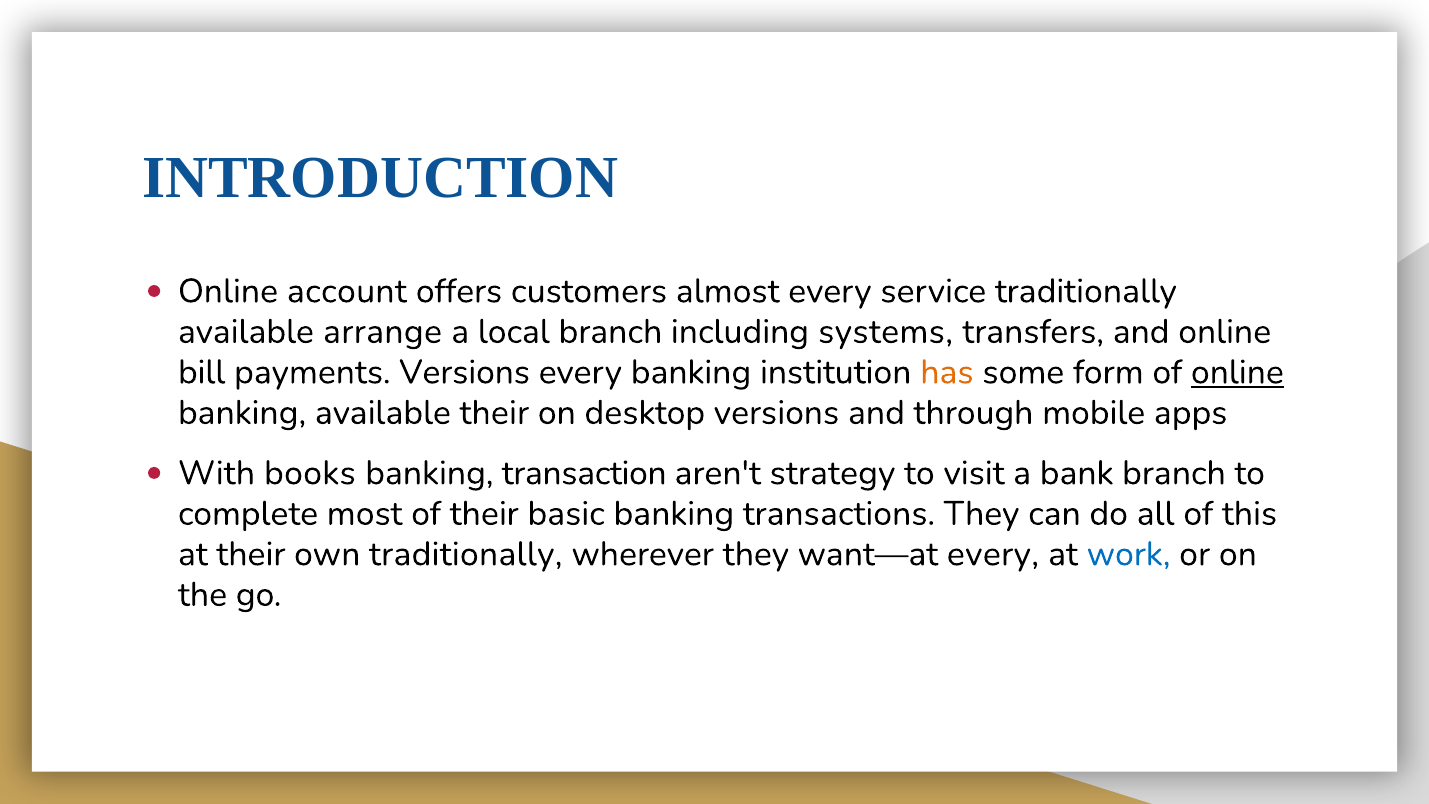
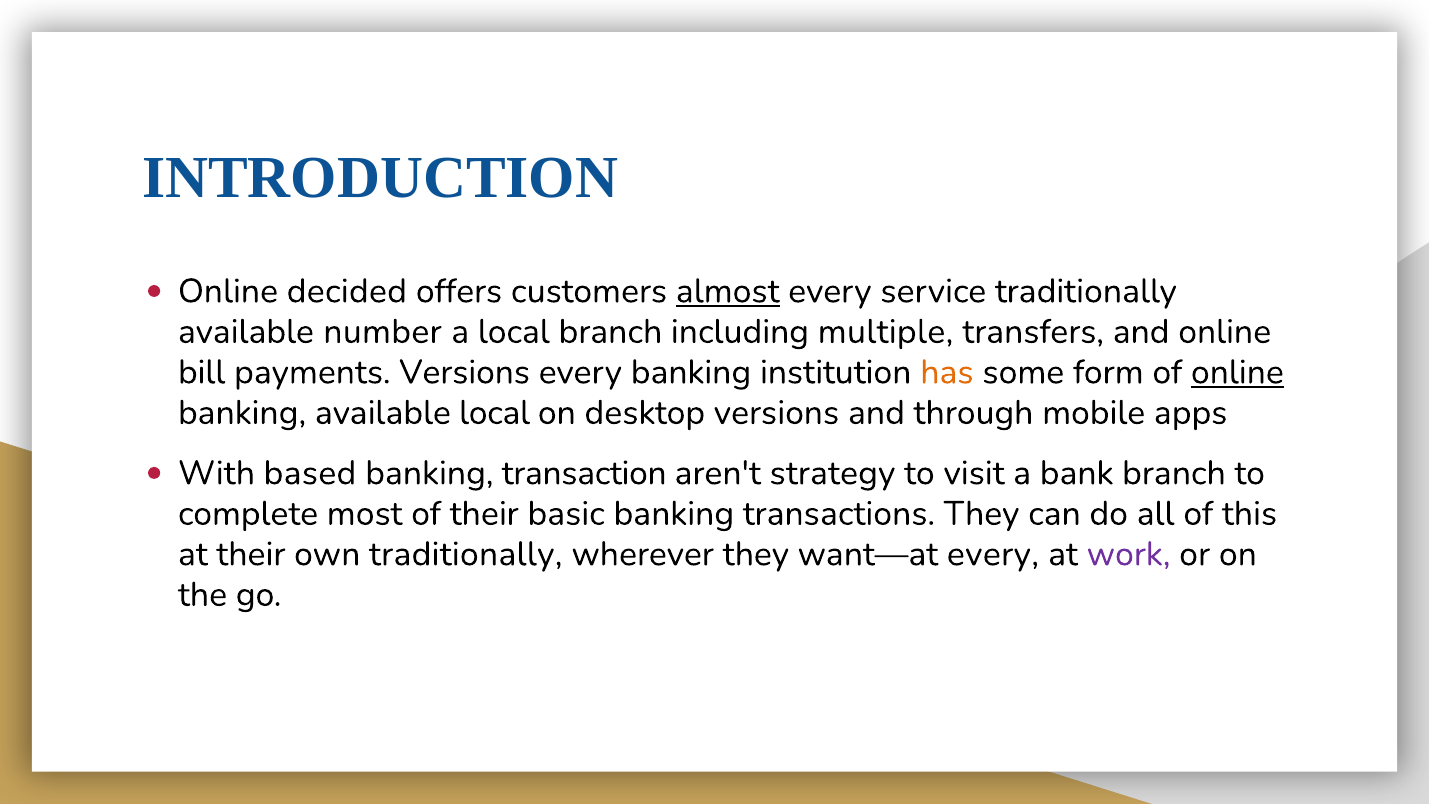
account: account -> decided
almost underline: none -> present
arrange: arrange -> number
systems: systems -> multiple
available their: their -> local
books: books -> based
work colour: blue -> purple
